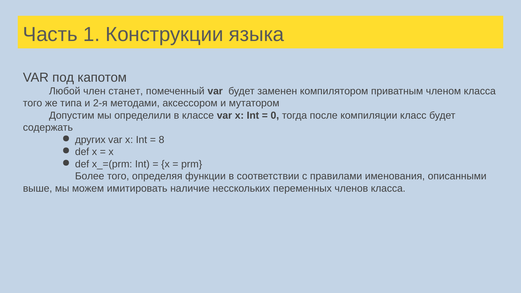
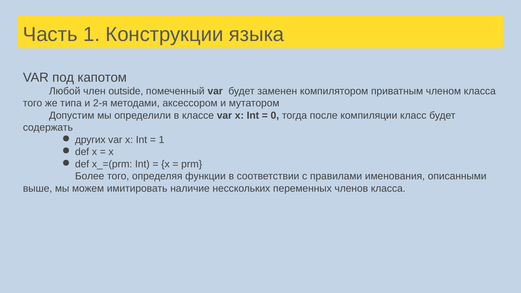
станет: станет -> outside
8 at (162, 140): 8 -> 1
